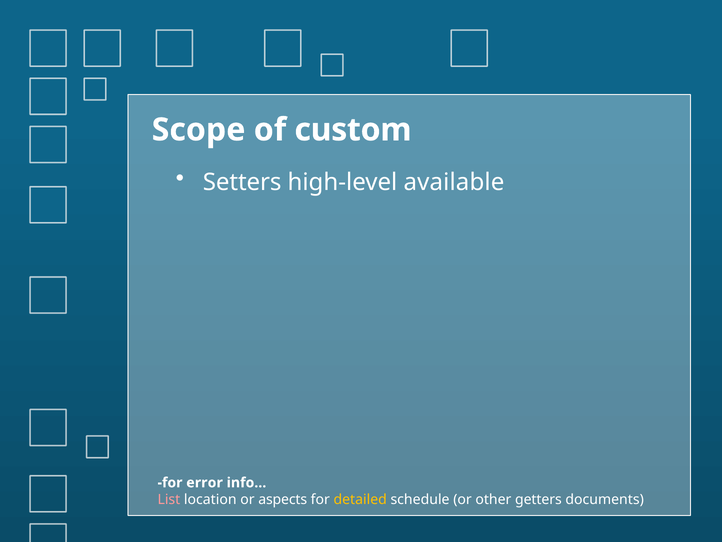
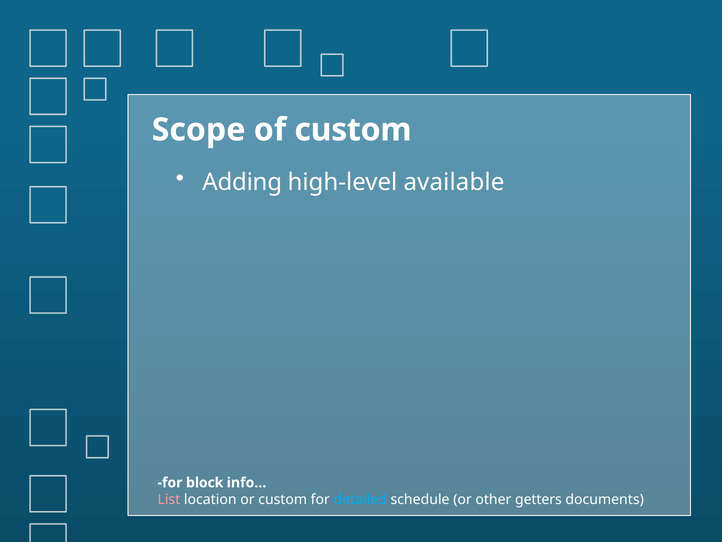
Setters: Setters -> Adding
error: error -> block
or aspects: aspects -> custom
detailed colour: yellow -> light blue
